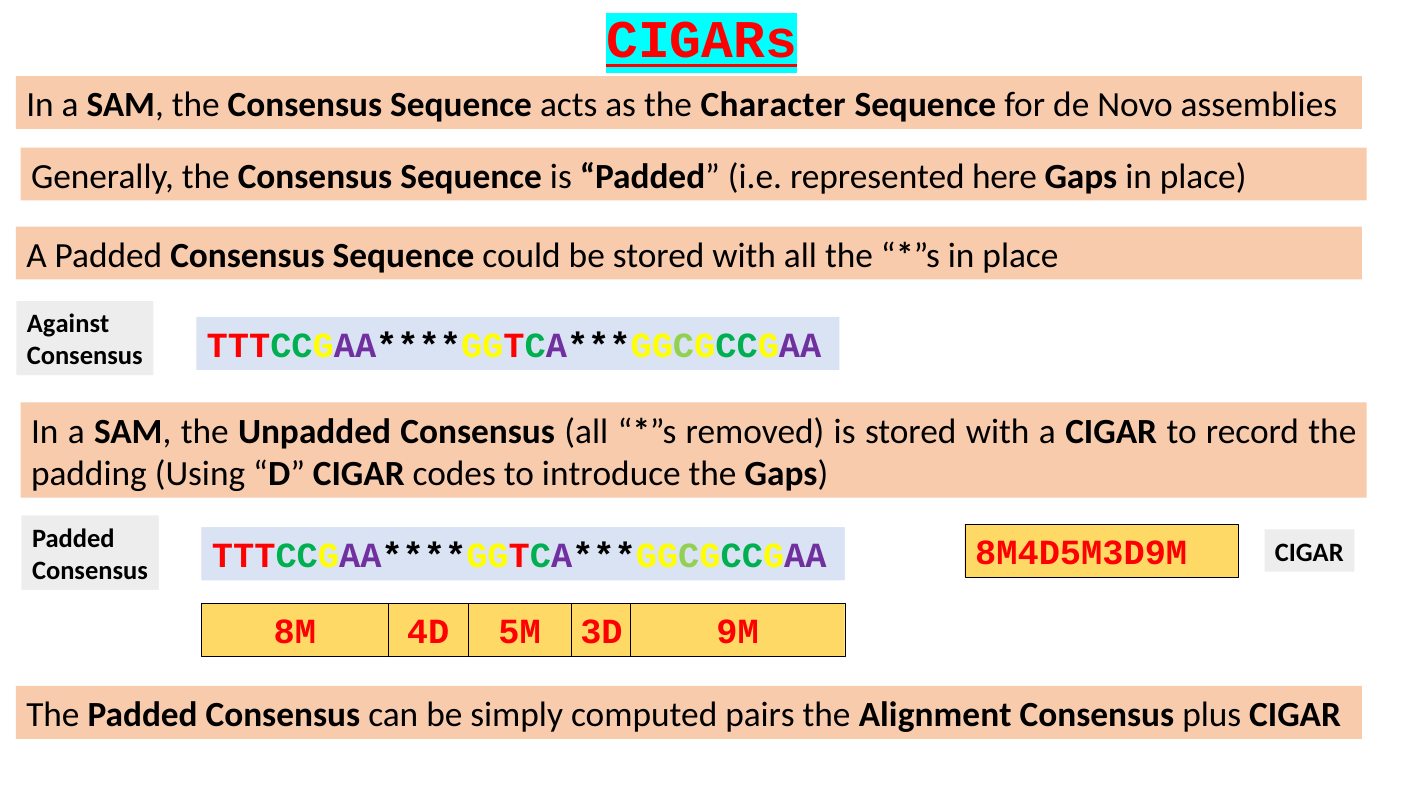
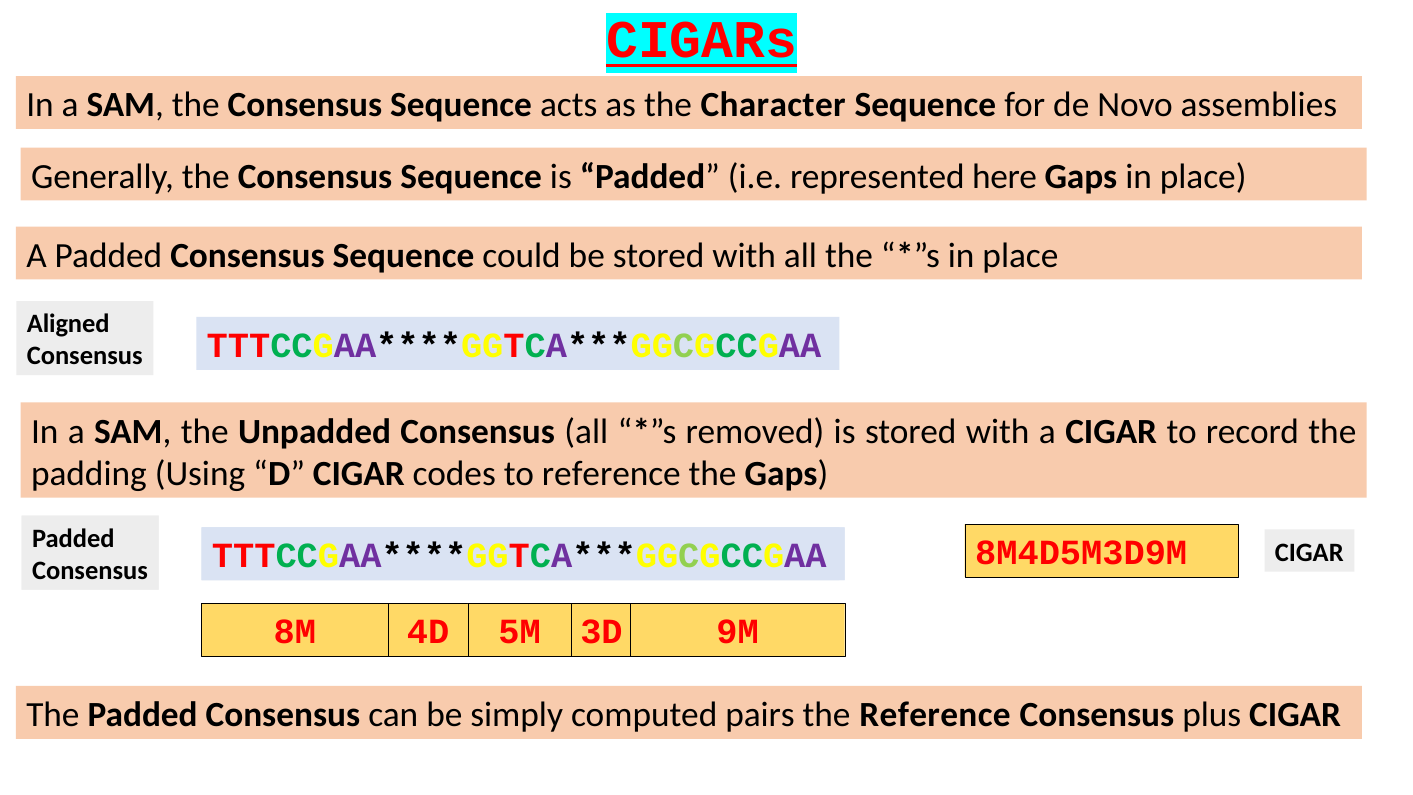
Against: Against -> Aligned
to introduce: introduce -> reference
the Alignment: Alignment -> Reference
